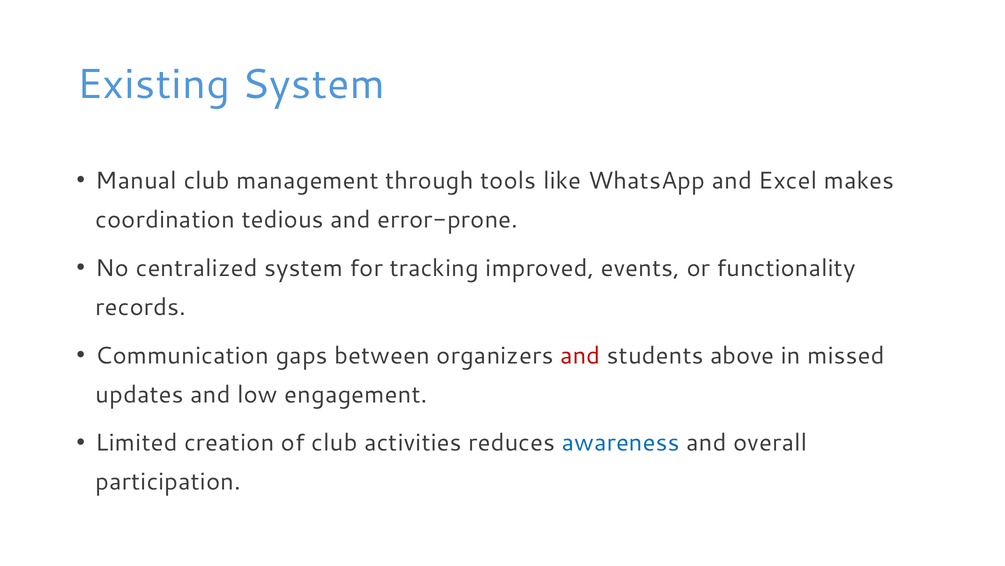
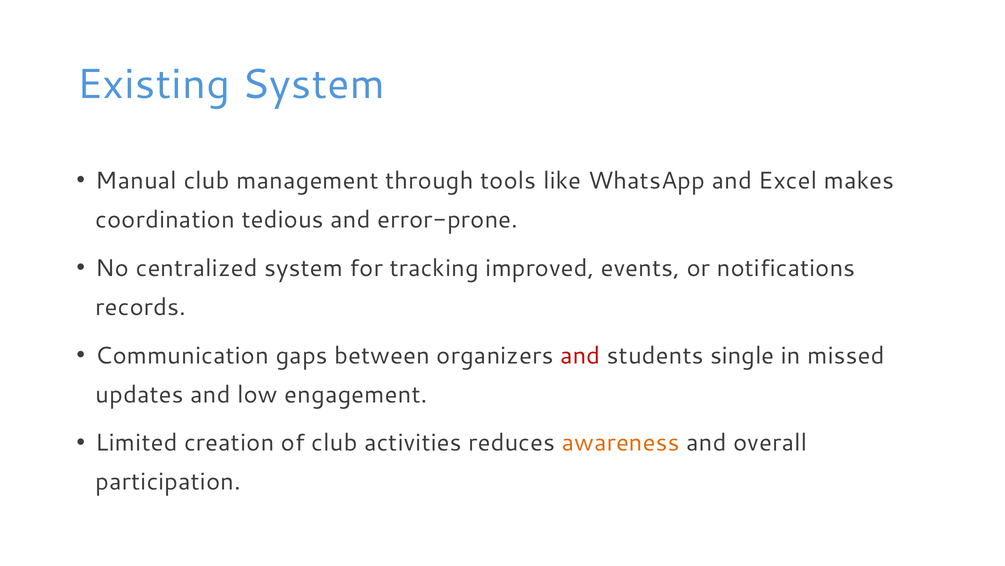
functionality: functionality -> notifications
above: above -> single
awareness colour: blue -> orange
